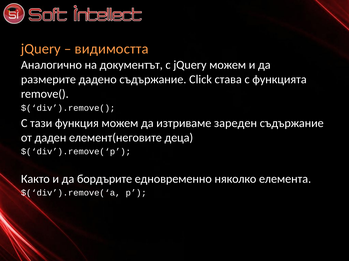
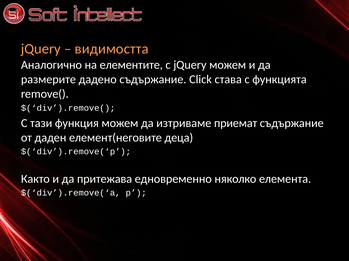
документът: документът -> елементите
зареден: зареден -> приемат
бордърите: бордърите -> притежава
